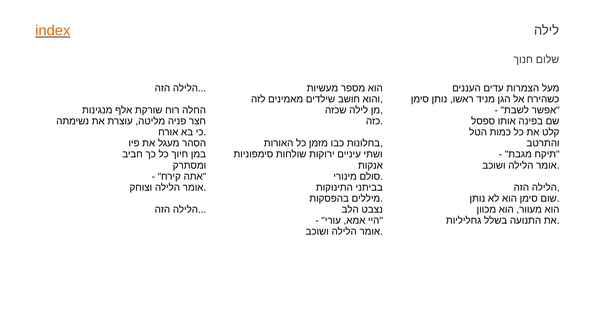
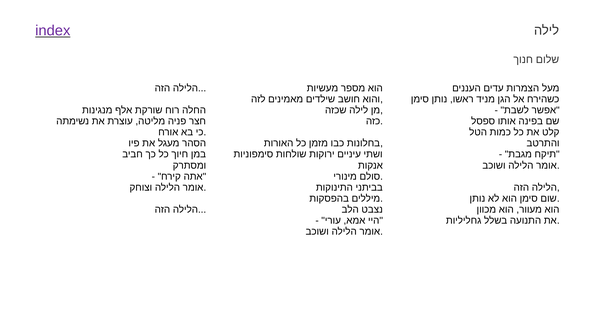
index colour: orange -> purple
